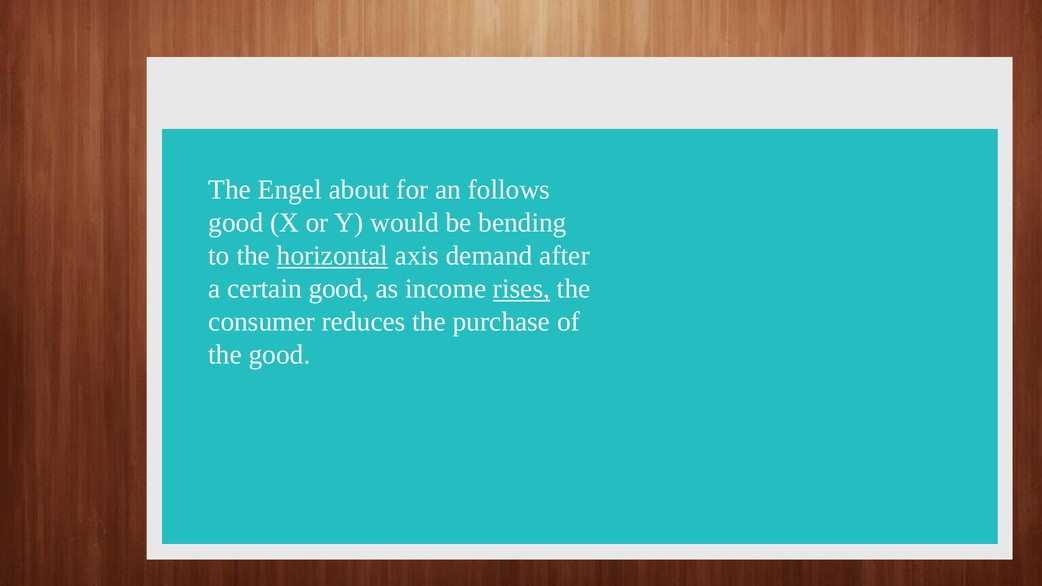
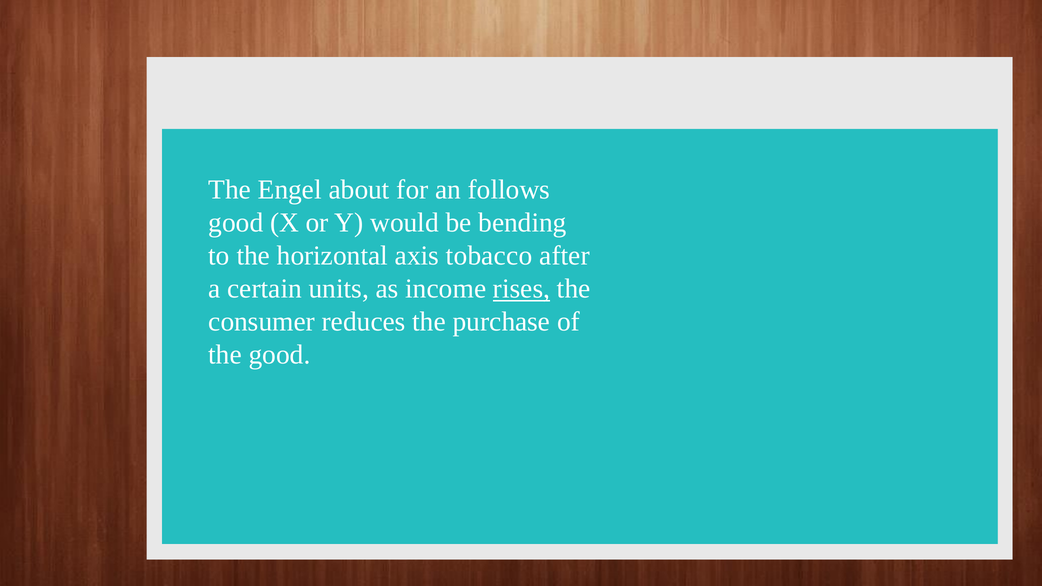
horizontal underline: present -> none
demand: demand -> tobacco
certain good: good -> units
